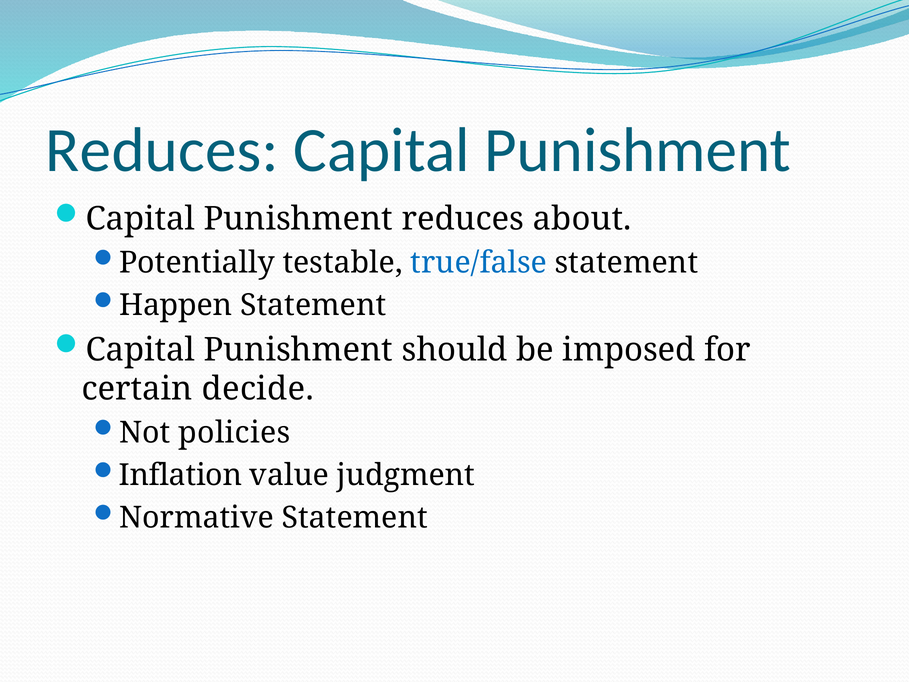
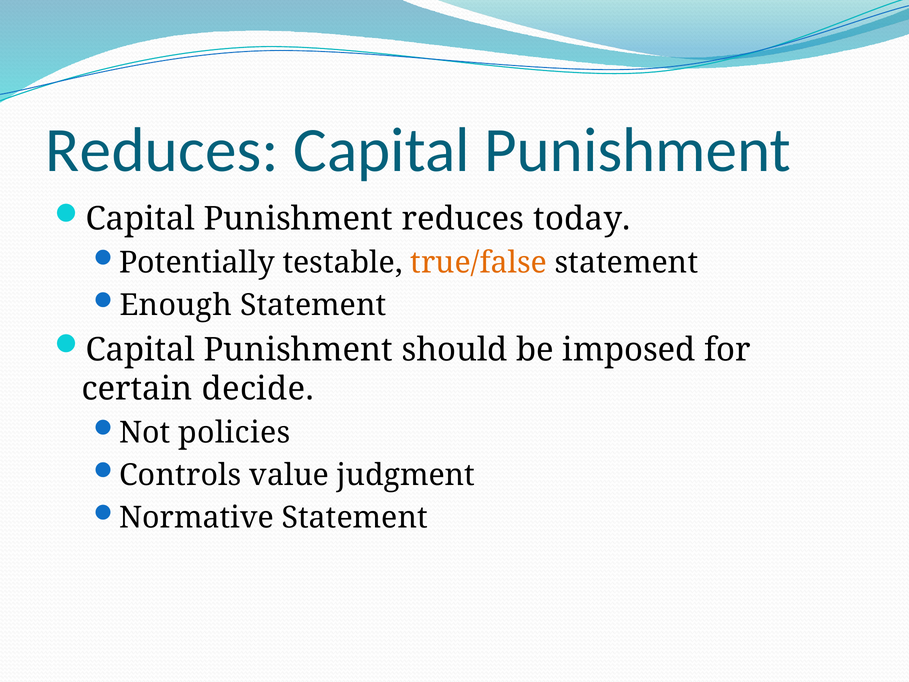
about: about -> today
true/false colour: blue -> orange
Happen: Happen -> Enough
Inflation: Inflation -> Controls
